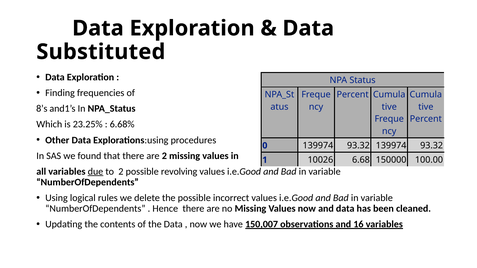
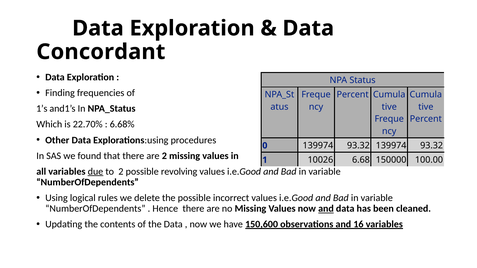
Substituted: Substituted -> Concordant
8’s: 8’s -> 1’s
23.25%: 23.25% -> 22.70%
and at (326, 209) underline: none -> present
150,007: 150,007 -> 150,600
